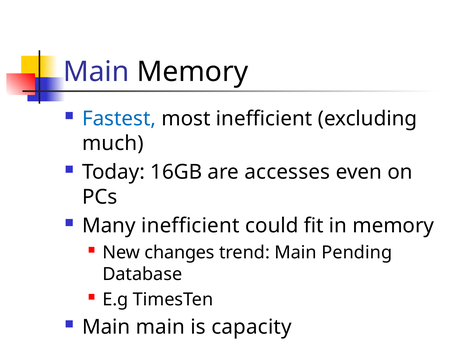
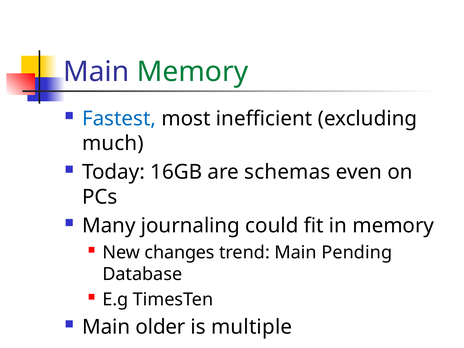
Memory at (193, 72) colour: black -> green
accesses: accesses -> schemas
Many inefficient: inefficient -> journaling
Main main: main -> older
capacity: capacity -> multiple
